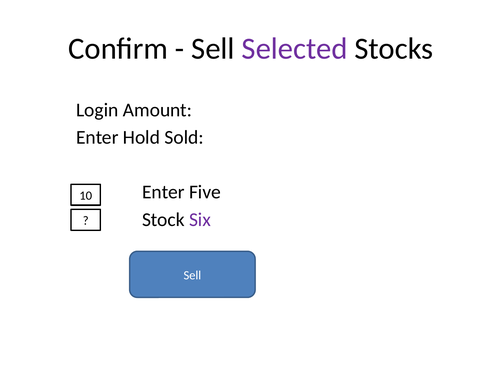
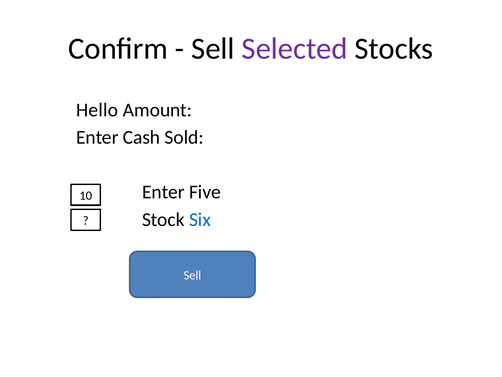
Login: Login -> Hello
Hold: Hold -> Cash
Six colour: purple -> blue
